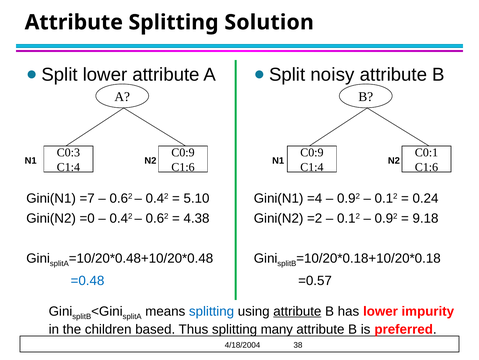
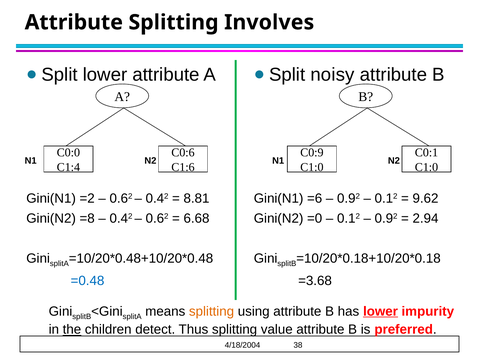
Solution: Solution -> Involves
C0:3: C0:3 -> C0:0
C0:9 at (183, 152): C0:9 -> C0:6
C1:4 at (312, 167): C1:4 -> C1:0
C1:6 at (426, 167): C1:6 -> C1:0
=7: =7 -> =2
5.10: 5.10 -> 8.81
=4: =4 -> =6
0.24: 0.24 -> 9.62
=0: =0 -> =8
4.38: 4.38 -> 6.68
=2: =2 -> =0
9.18: 9.18 -> 2.94
=0.57: =0.57 -> =3.68
splitting at (212, 311) colour: blue -> orange
attribute at (297, 311) underline: present -> none
lower at (381, 311) underline: none -> present
the underline: none -> present
based: based -> detect
many: many -> value
